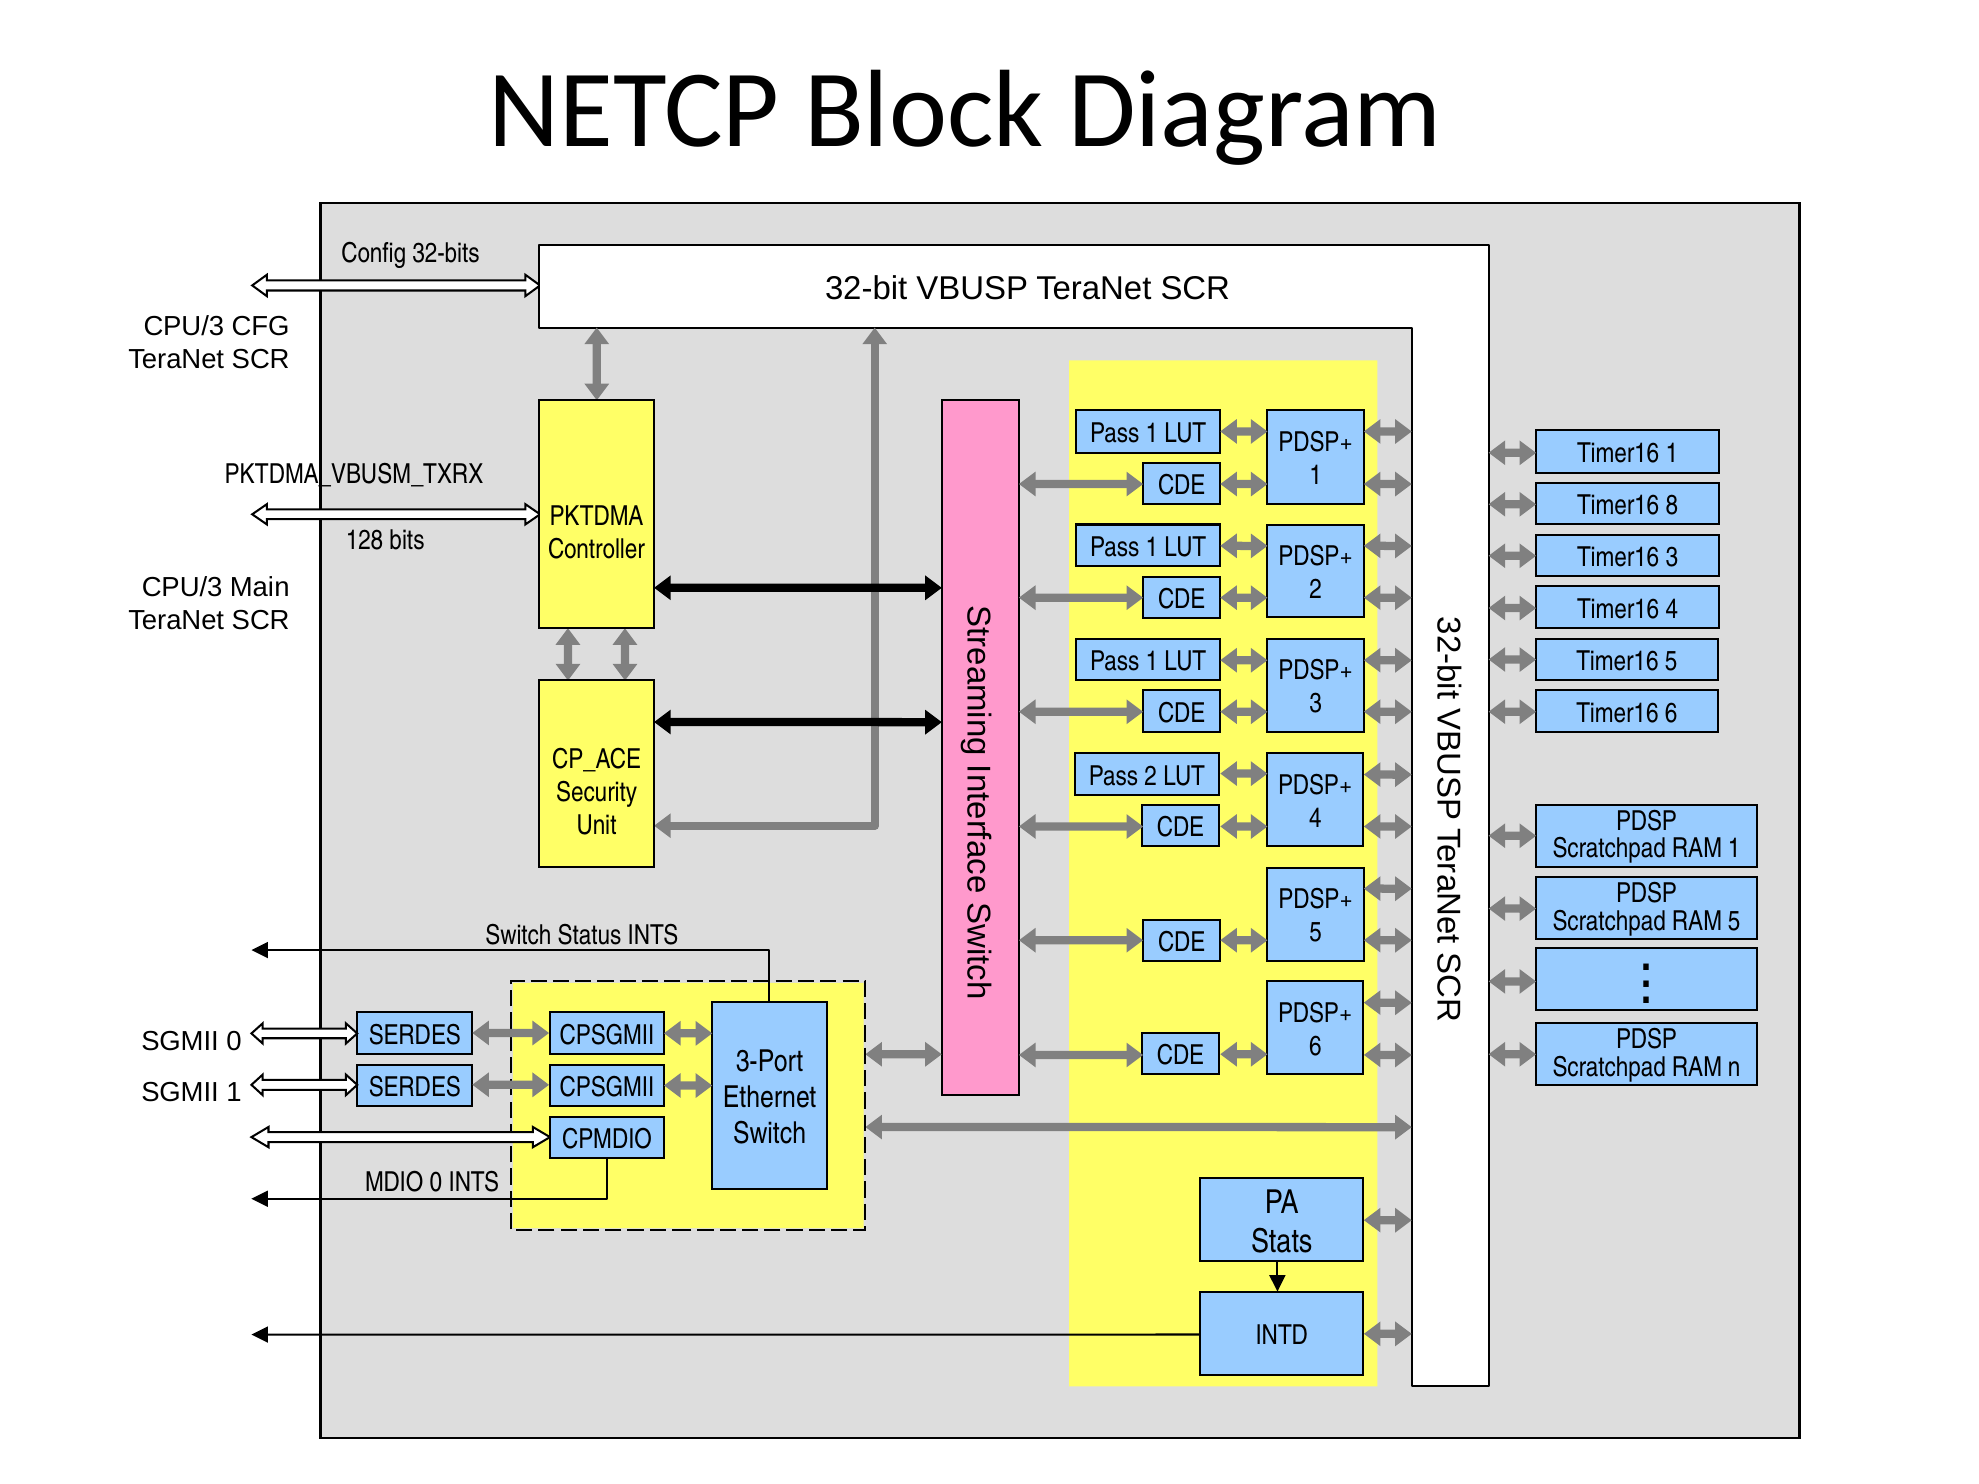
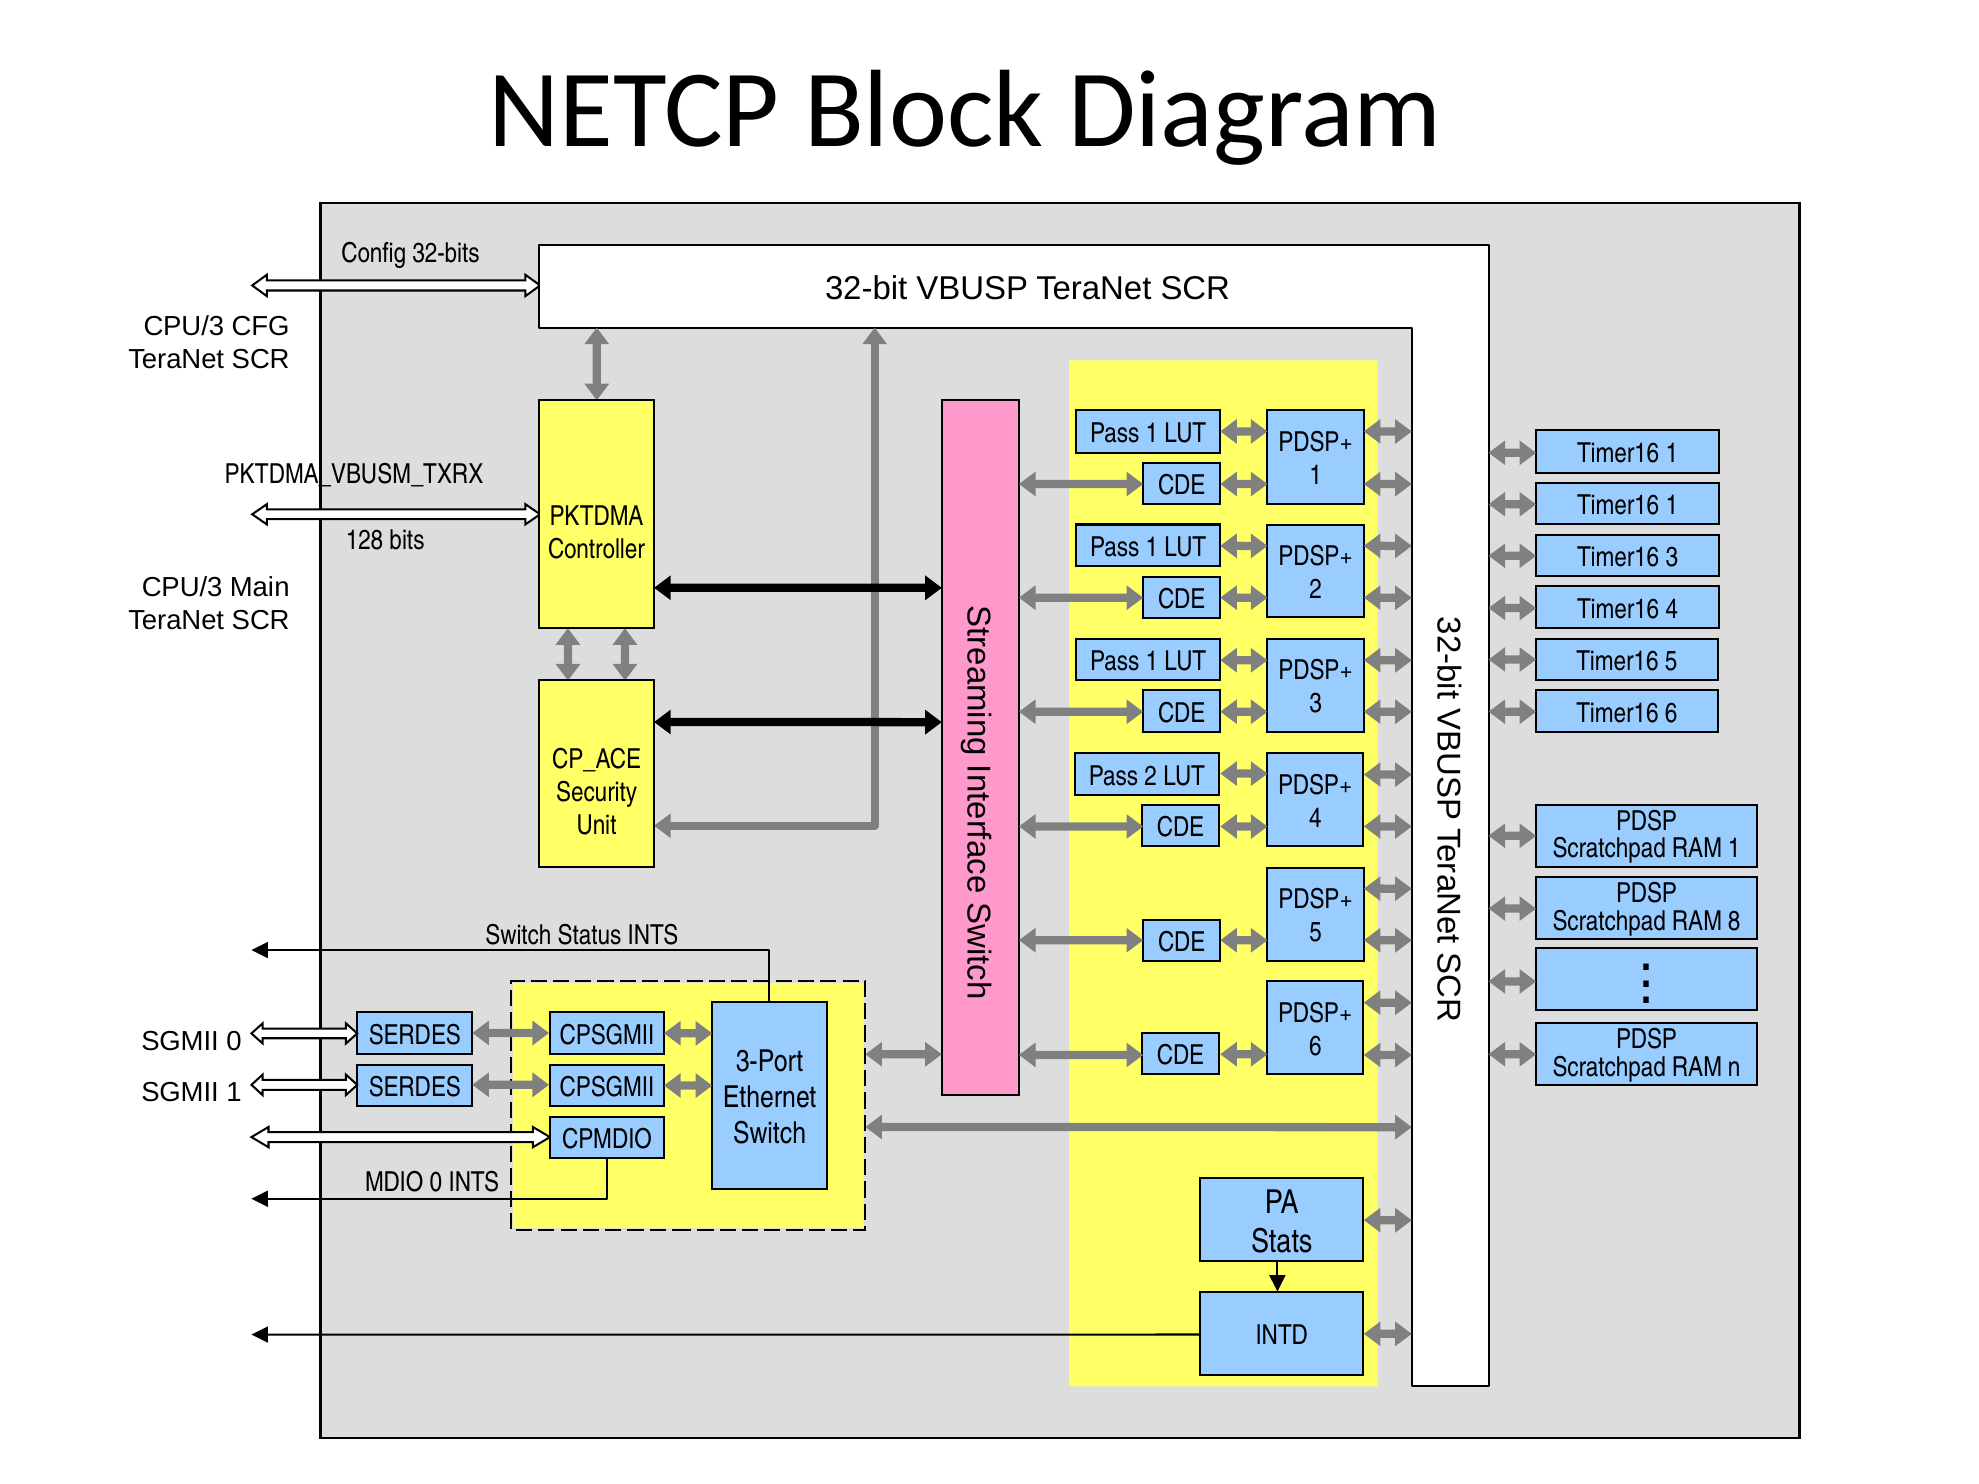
8 at (1672, 506): 8 -> 1
RAM 5: 5 -> 8
